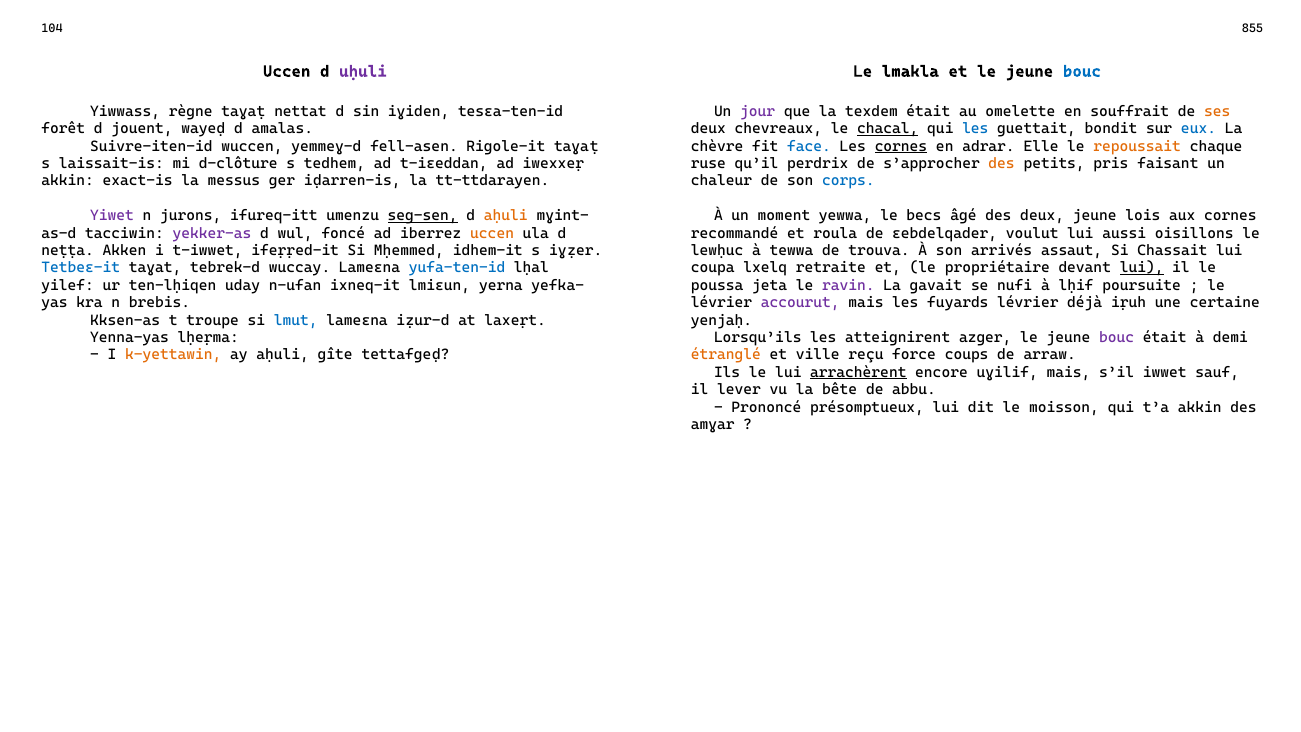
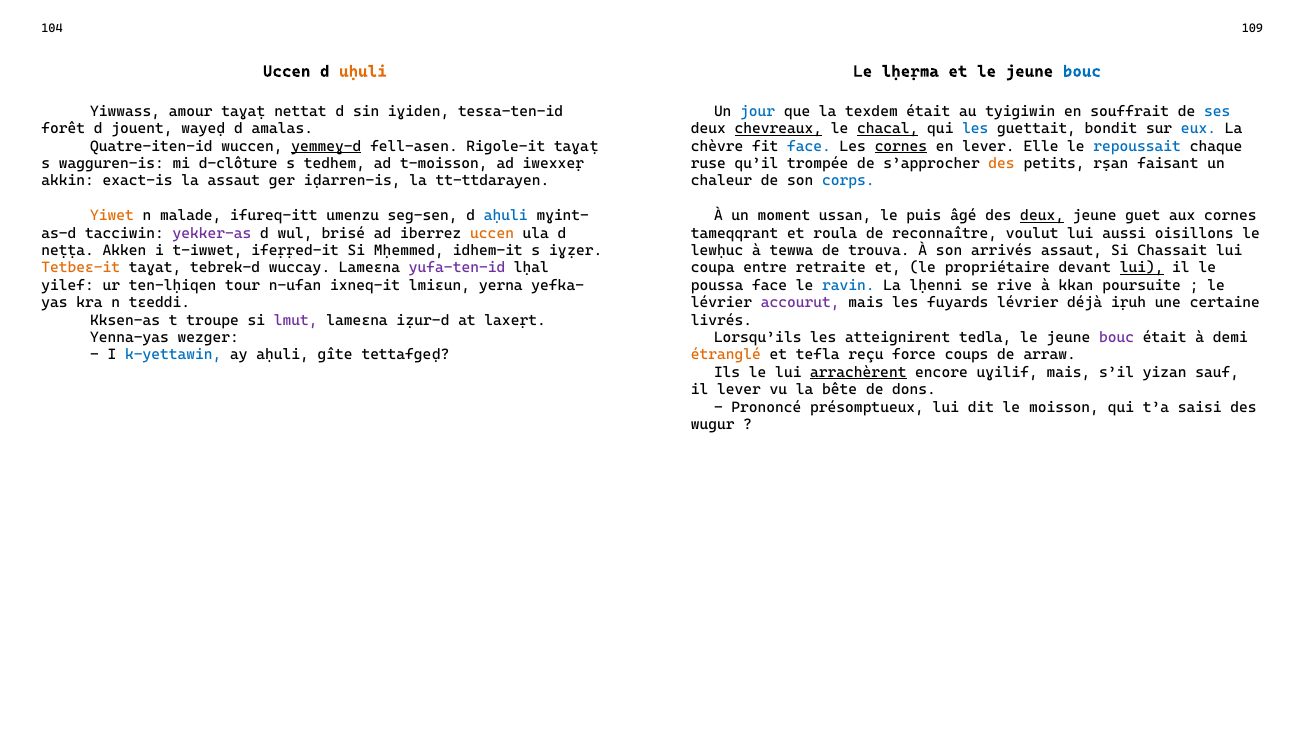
855: 855 -> 109
uḥuli colour: purple -> orange
lmakla: lmakla -> lḥeṛma
règne: règne -> amour
jour colour: purple -> blue
omelette: omelette -> tyigiwin
ses colour: orange -> blue
chevreaux underline: none -> present
Suivre-iten-id: Suivre-iten-id -> Quatre-iten-id
yemmeɣ-d underline: none -> present
en adrar: adrar -> lever
repoussait colour: orange -> blue
laissait-is: laissait-is -> wagguren-is
t-iɛeddan: t-iɛeddan -> t-moisson
perdrix: perdrix -> trompée
pris: pris -> rṣan
la messus: messus -> assaut
Yiwet colour: purple -> orange
jurons: jurons -> malade
seg-sen underline: present -> none
aḥuli at (506, 216) colour: orange -> blue
yewwa: yewwa -> ussan
becs: becs -> puis
deux at (1042, 216) underline: none -> present
lois: lois -> guet
foncé: foncé -> brisé
recommandé: recommandé -> tameqqrant
ɛebdelqader: ɛebdelqader -> reconnaître
Tetbeɛ-it colour: blue -> orange
yufa-ten-id colour: blue -> purple
lxelq: lxelq -> entre
uday: uday -> tour
poussa jeta: jeta -> face
ravin colour: purple -> blue
gavait: gavait -> lḥenni
nufi: nufi -> rive
lḥif: lḥif -> kkan
brebis: brebis -> tɛeddi
lmut colour: blue -> purple
yenjaḥ: yenjaḥ -> livrés
lḥeṛma: lḥeṛma -> wezger
azger: azger -> tedla
k-yettawin colour: orange -> blue
ville: ville -> tefla
iwwet: iwwet -> yizan
abbu: abbu -> dons
t’a akkin: akkin -> saisi
amɣar: amɣar -> wugur
